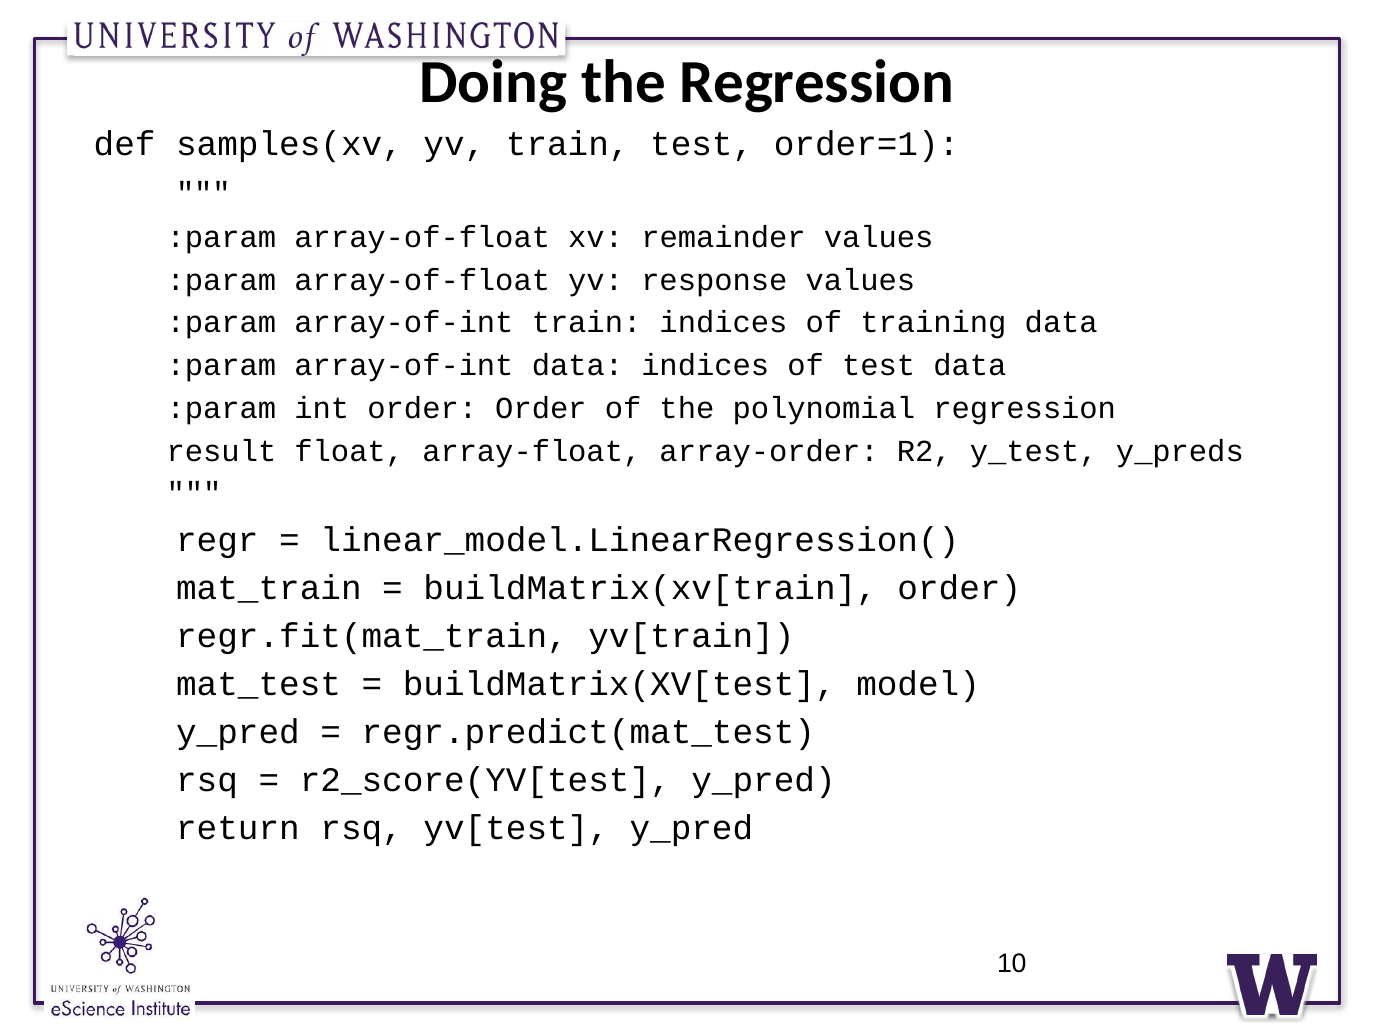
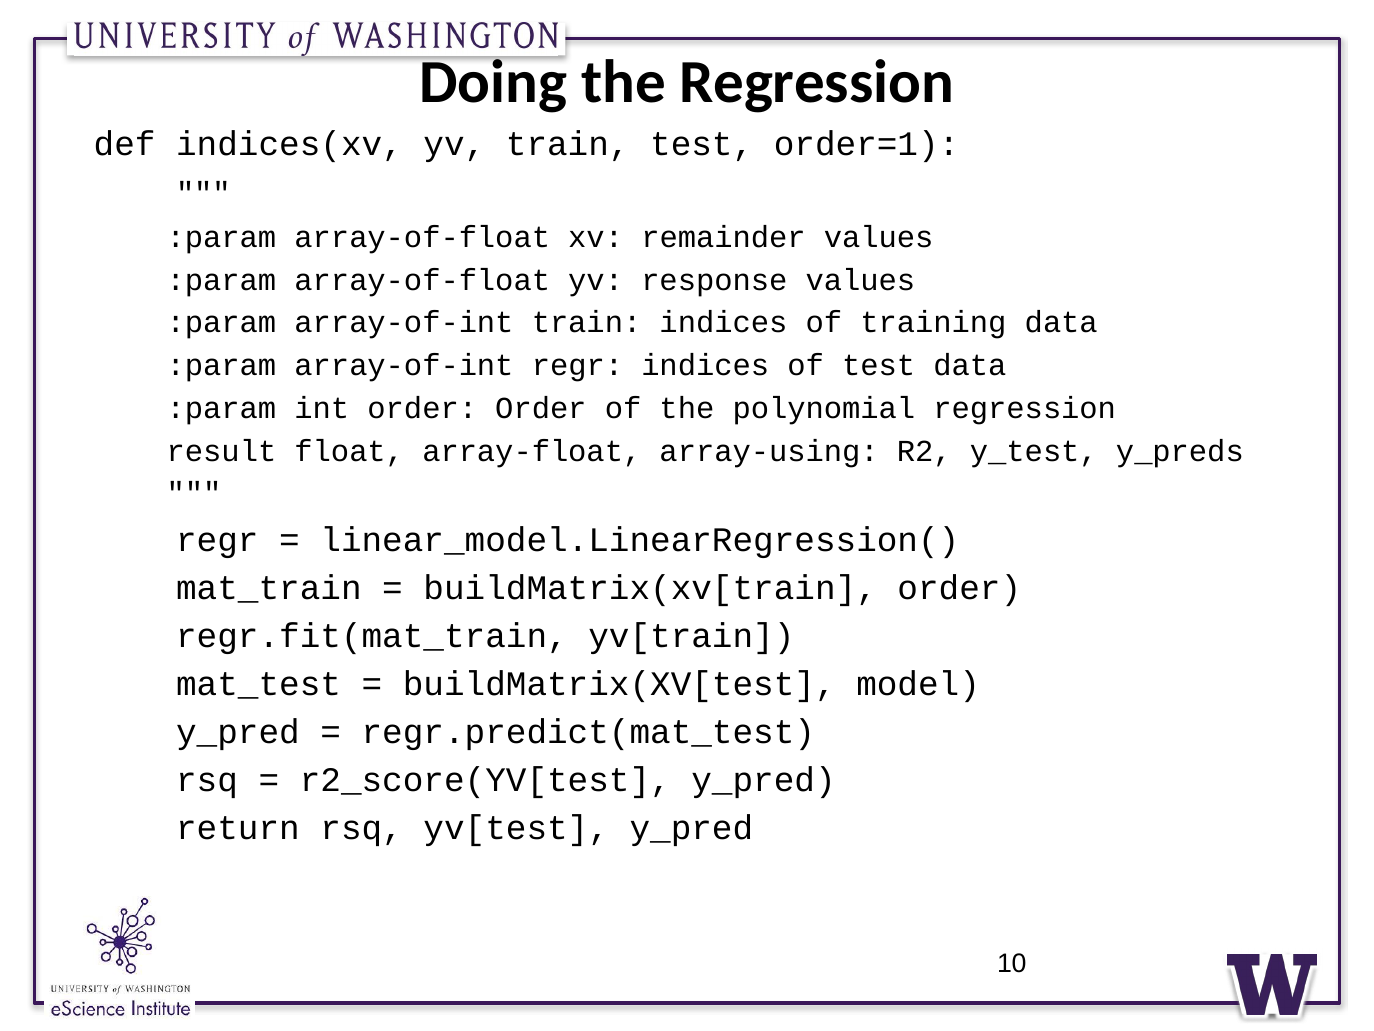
samples(xv: samples(xv -> indices(xv
array-of-int data: data -> regr
array-order: array-order -> array-using
